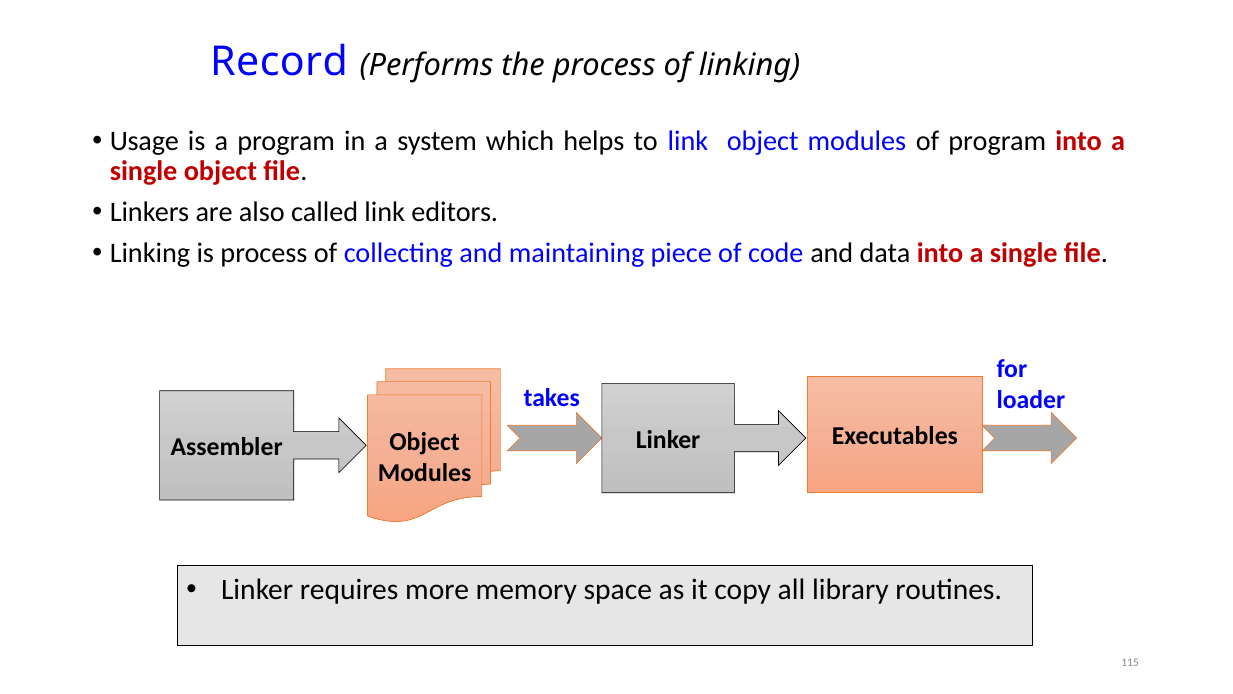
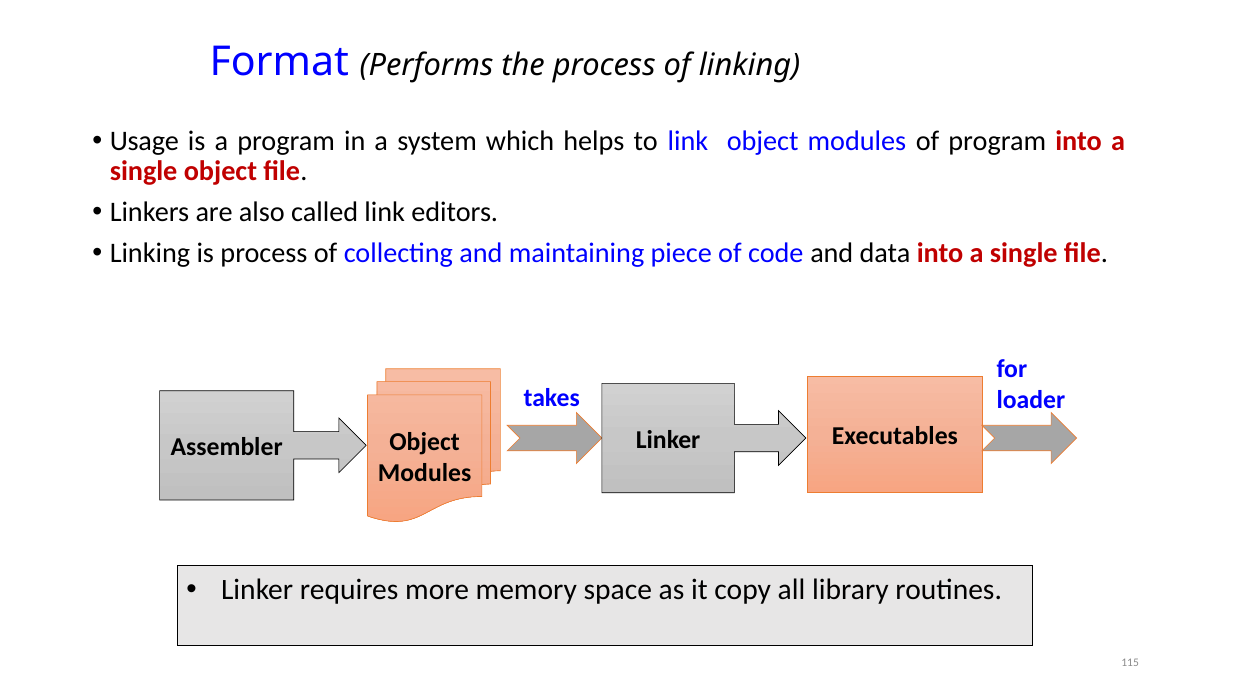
Record: Record -> Format
